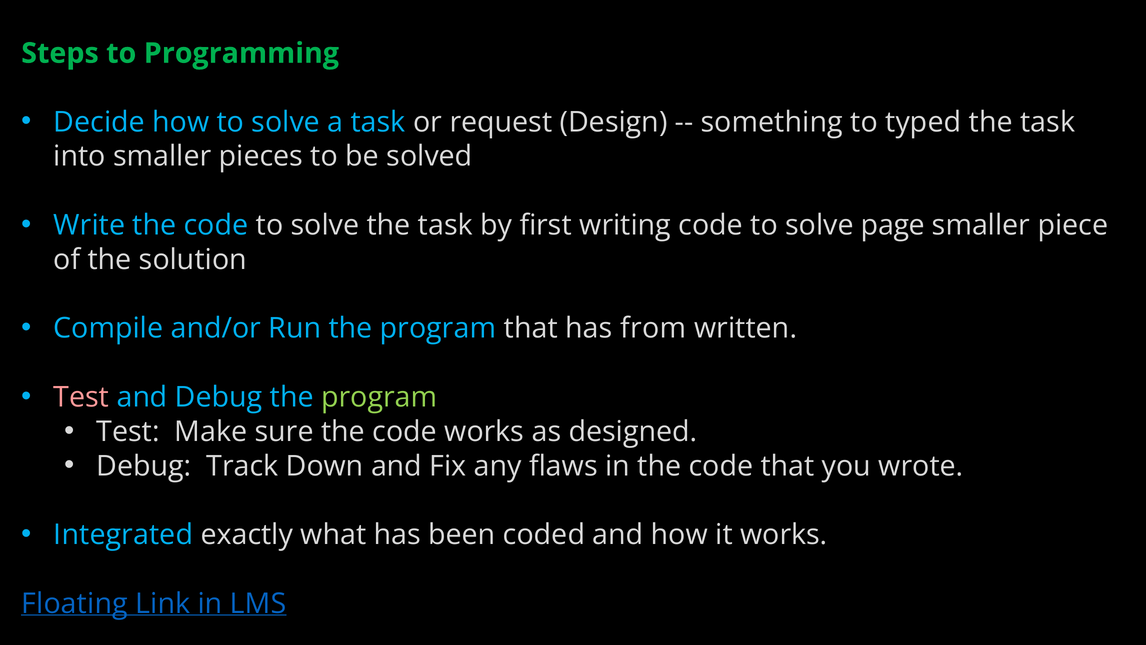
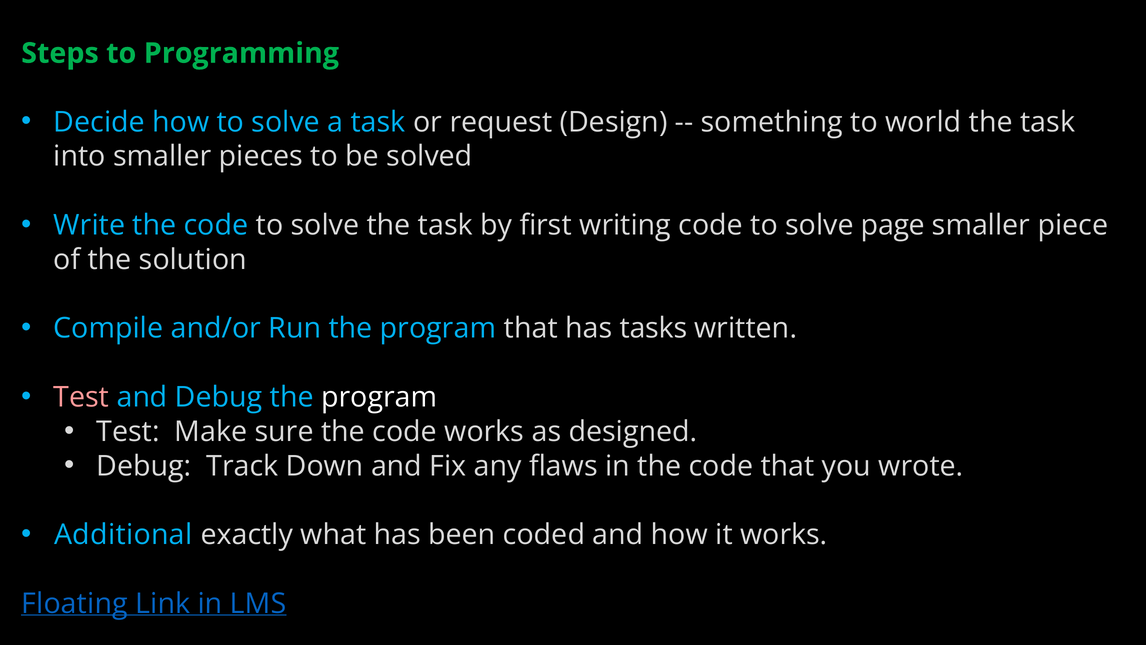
typed: typed -> world
from: from -> tasks
program at (379, 397) colour: light green -> white
Integrated: Integrated -> Additional
